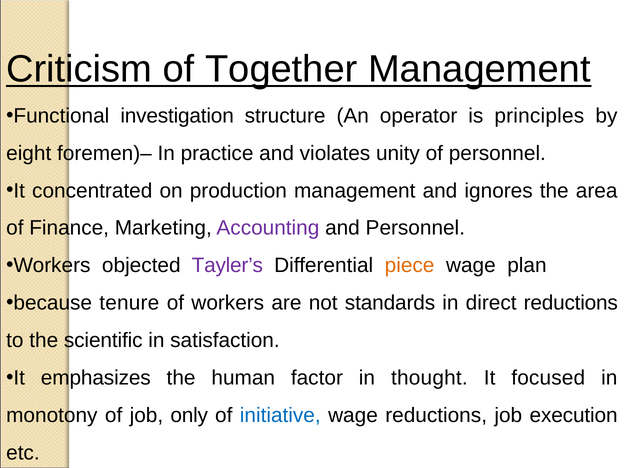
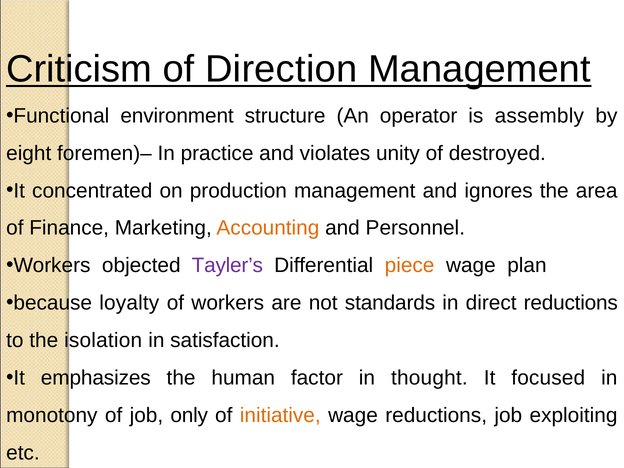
Together: Together -> Direction
investigation: investigation -> environment
principles: principles -> assembly
of personnel: personnel -> destroyed
Accounting colour: purple -> orange
tenure: tenure -> loyalty
scientific: scientific -> isolation
initiative colour: blue -> orange
execution: execution -> exploiting
